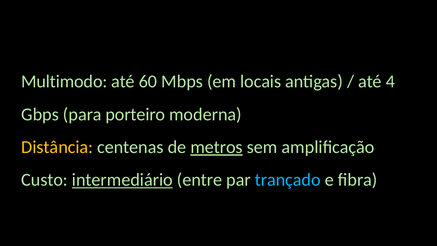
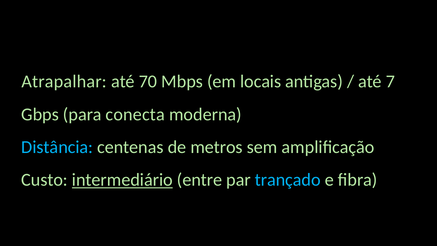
Multimodo: Multimodo -> Atrapalhar
60: 60 -> 70
4: 4 -> 7
porteiro: porteiro -> conecta
Distância colour: yellow -> light blue
metros underline: present -> none
